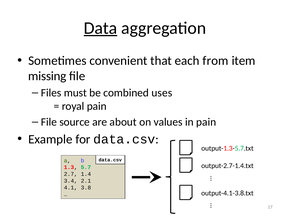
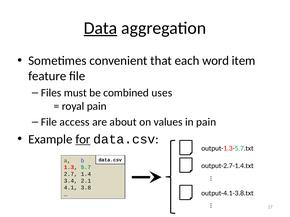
from: from -> word
missing: missing -> feature
source: source -> access
for underline: none -> present
